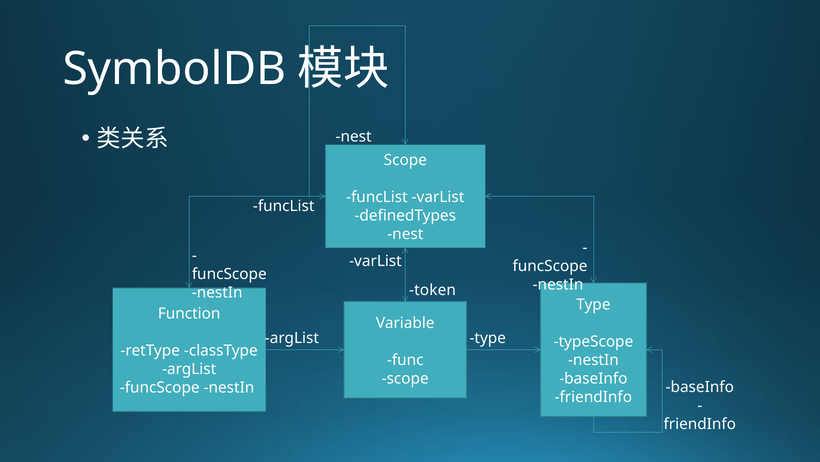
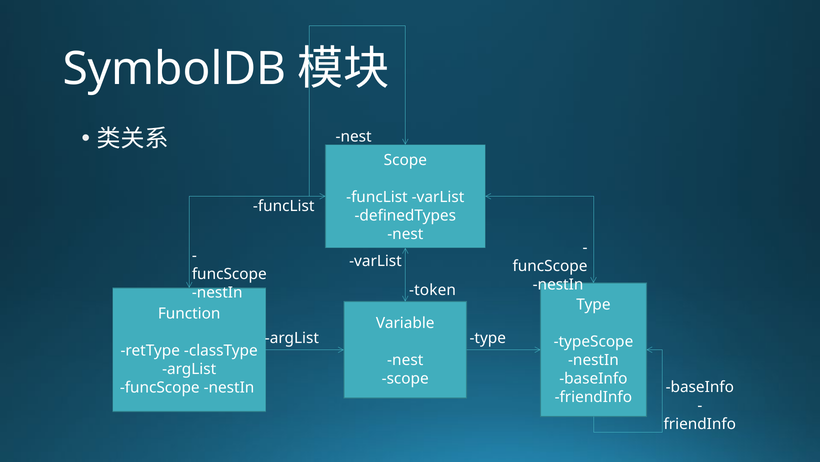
func at (405, 360): func -> nest
